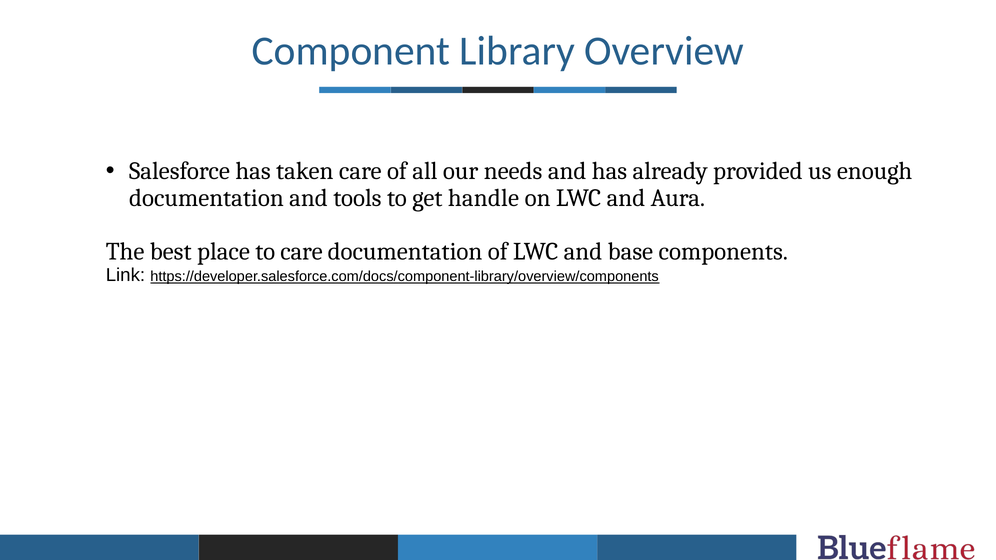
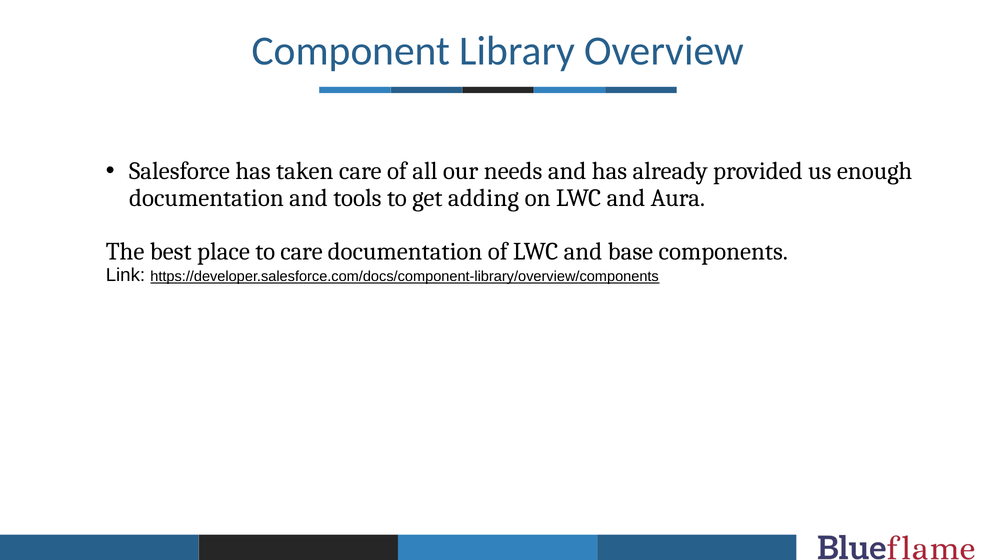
handle: handle -> adding
